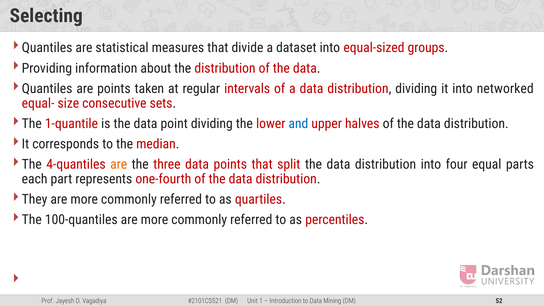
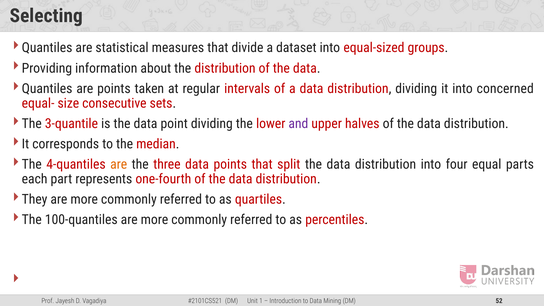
networked: networked -> concerned
1-quantile: 1-quantile -> 3-quantile
and colour: blue -> purple
